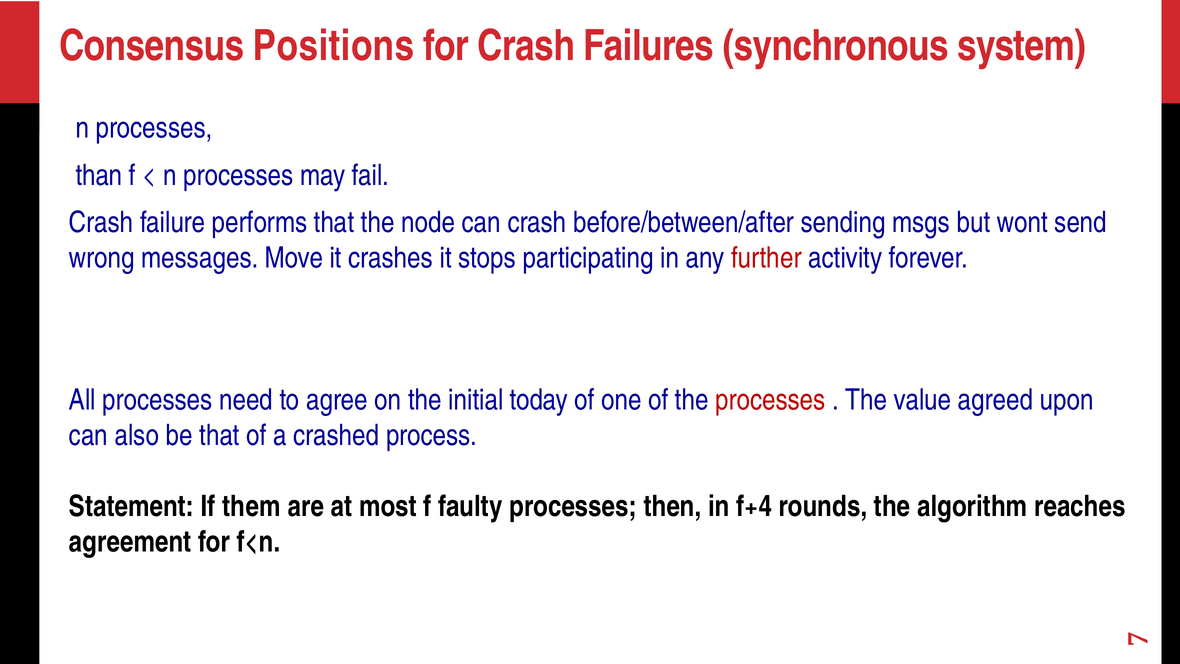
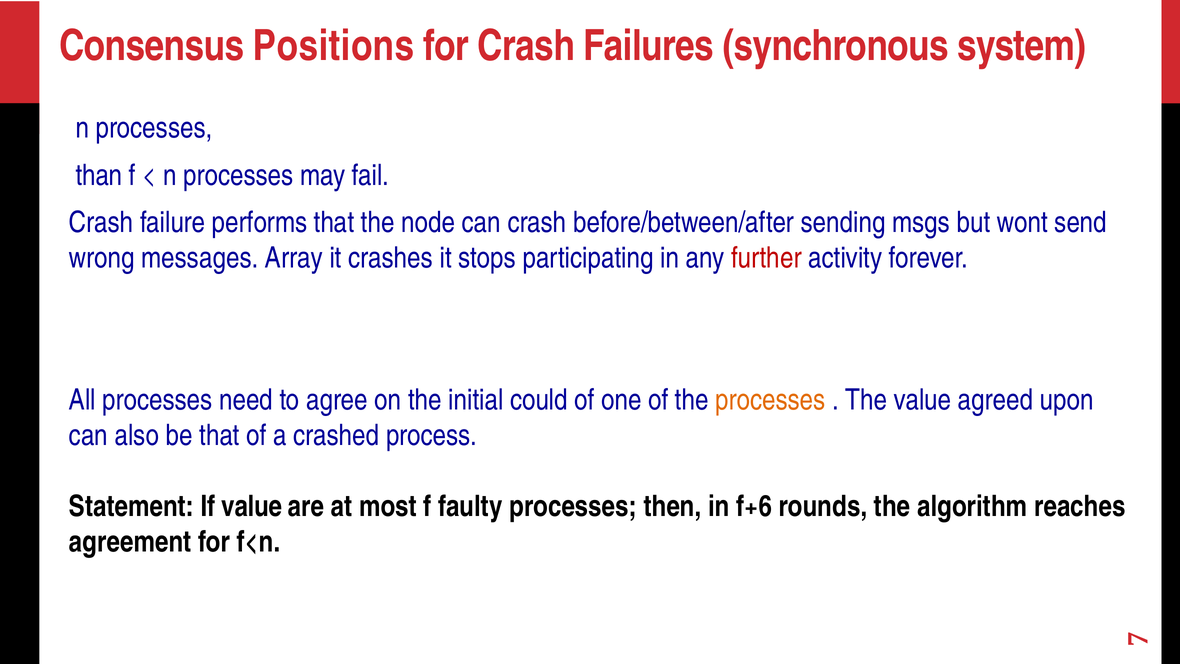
Move: Move -> Array
today: today -> could
processes at (770, 400) colour: red -> orange
If them: them -> value
f+4: f+4 -> f+6
